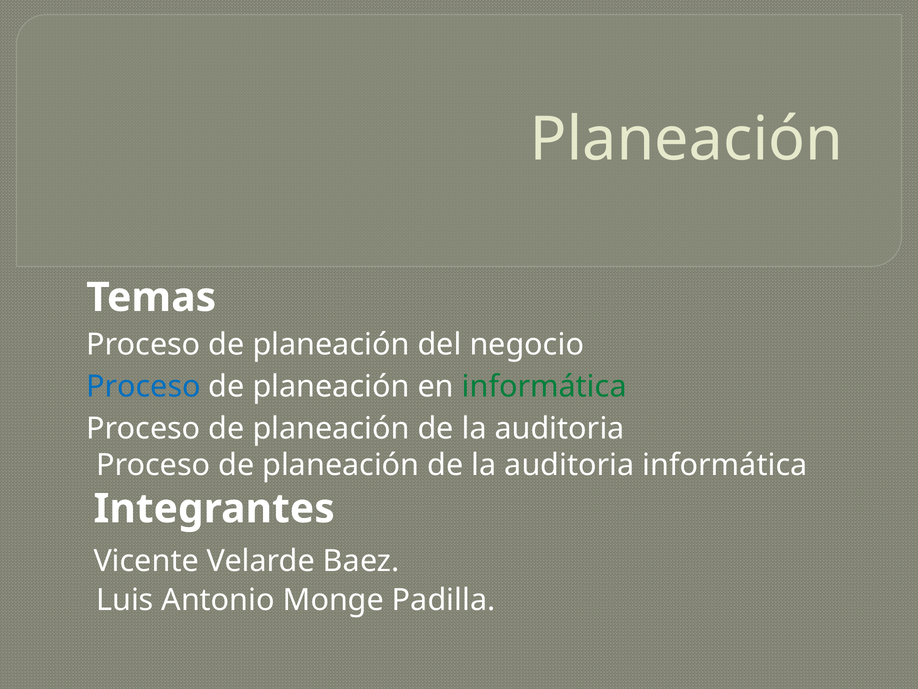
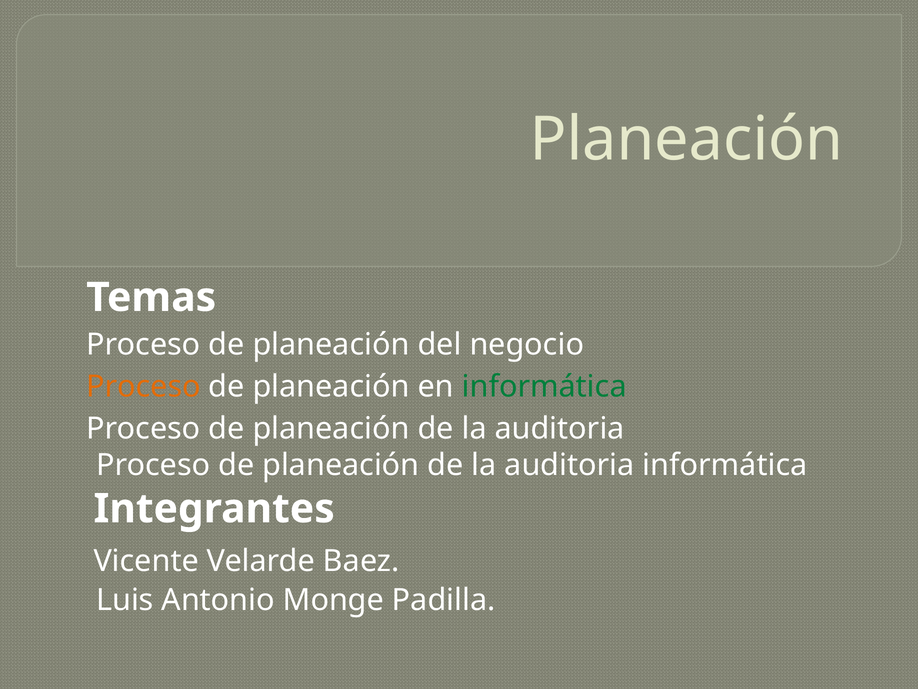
Proceso at (143, 386) colour: blue -> orange
